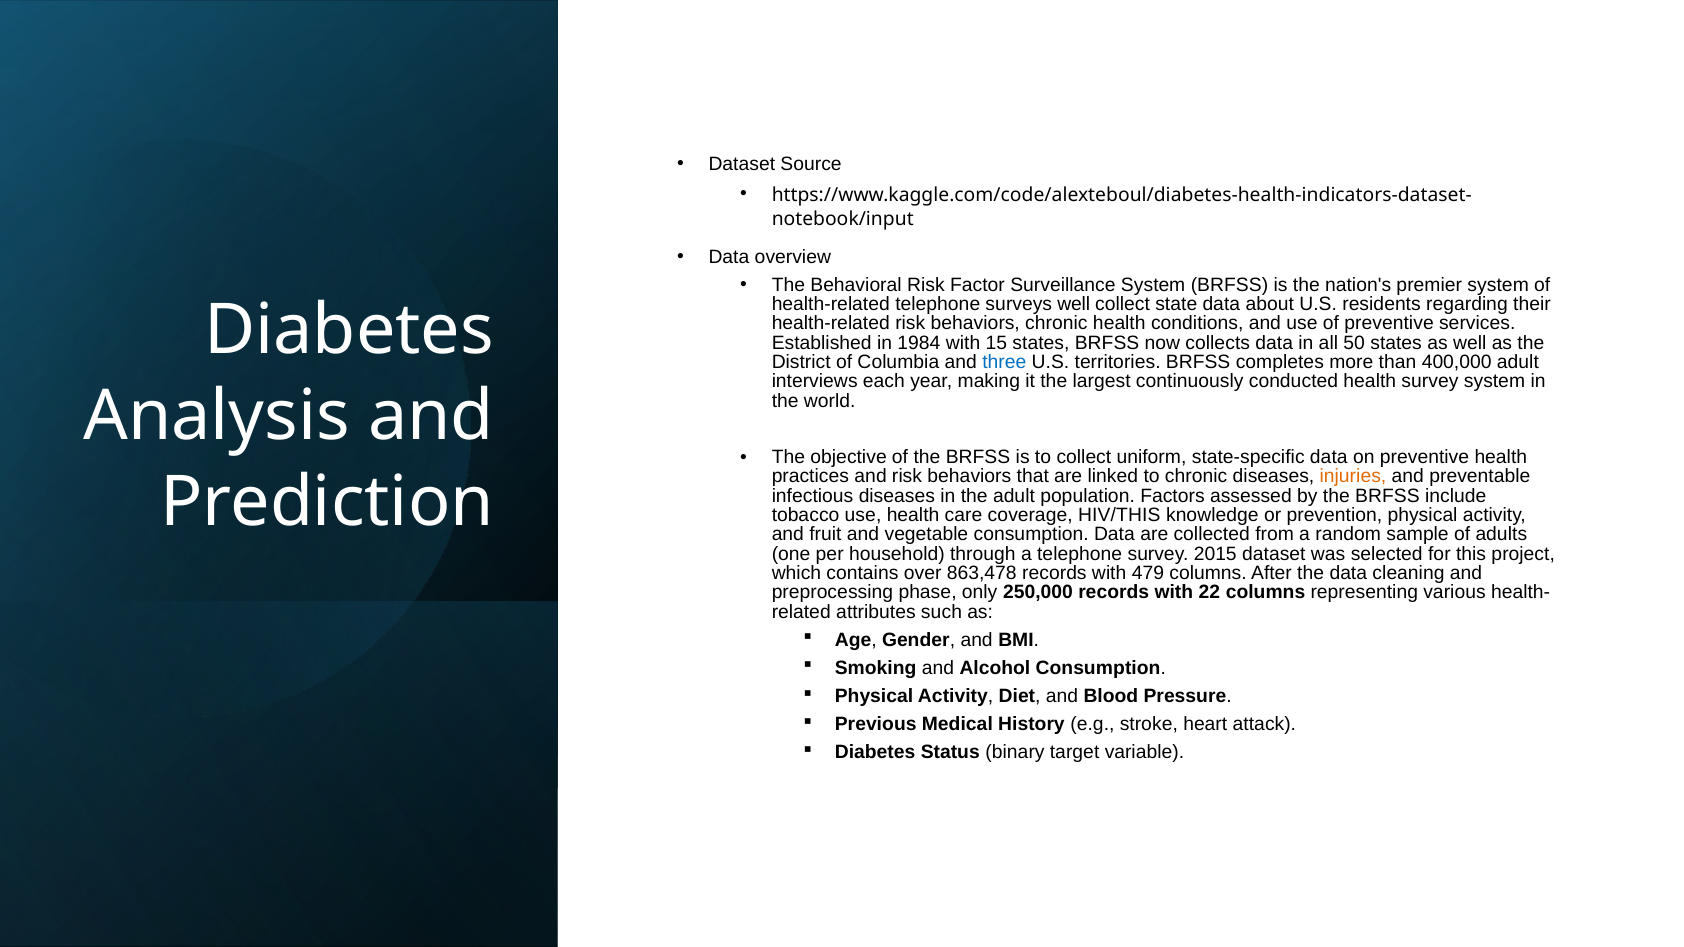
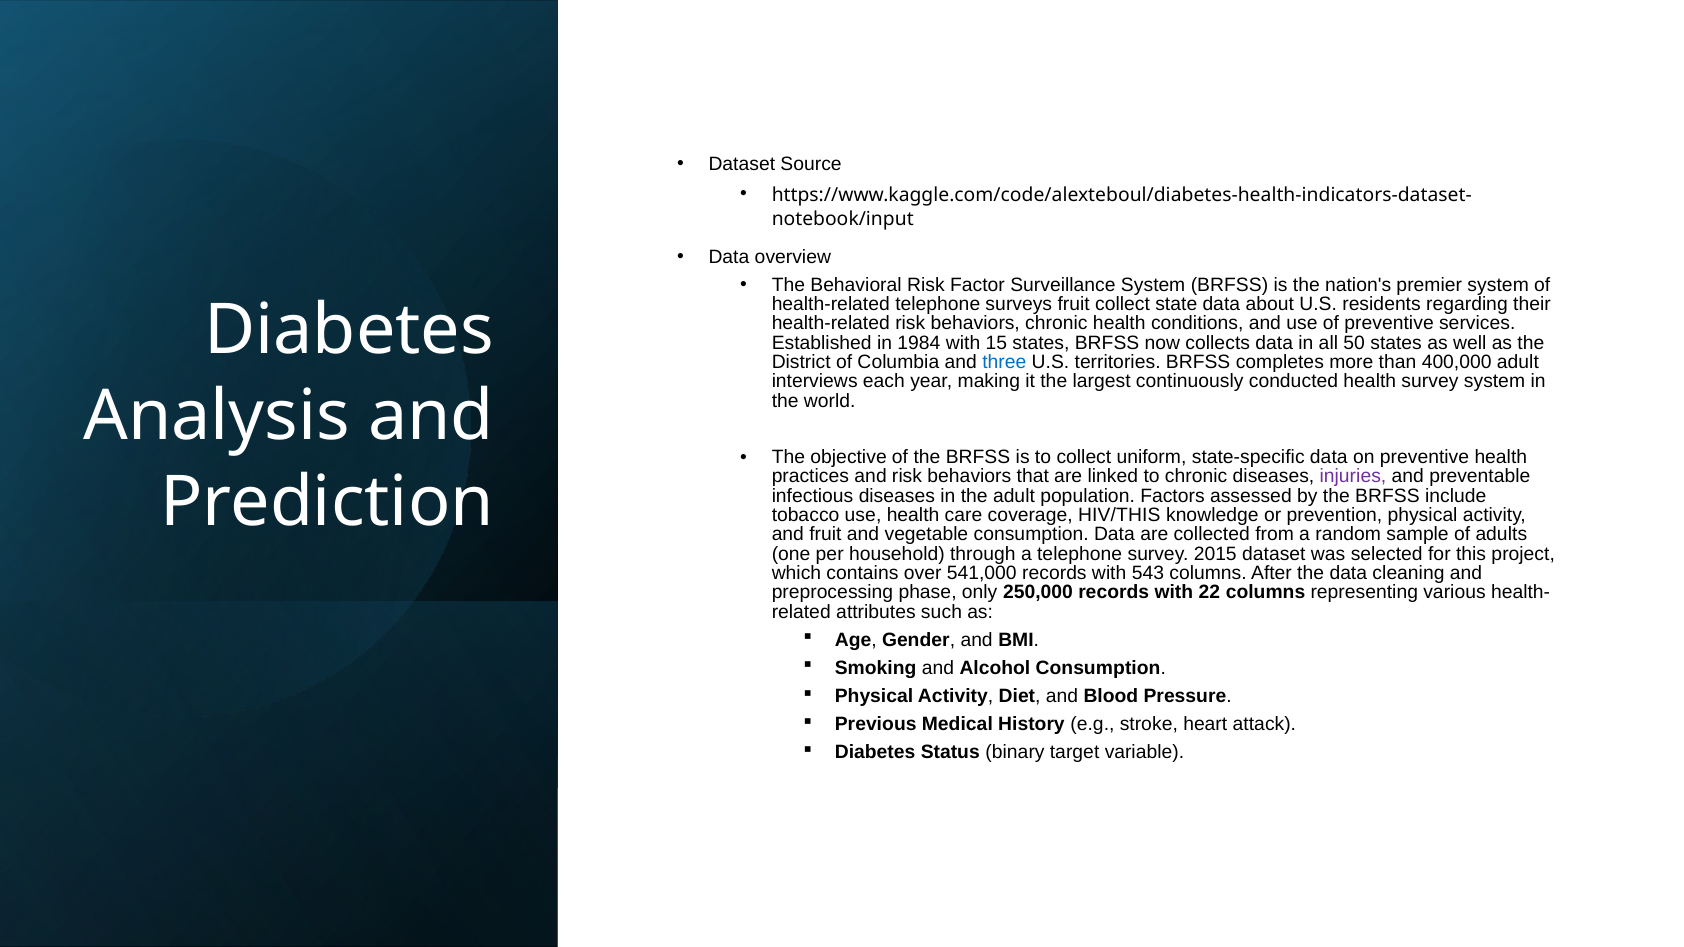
surveys well: well -> fruit
injuries colour: orange -> purple
863,478: 863,478 -> 541,000
479: 479 -> 543
